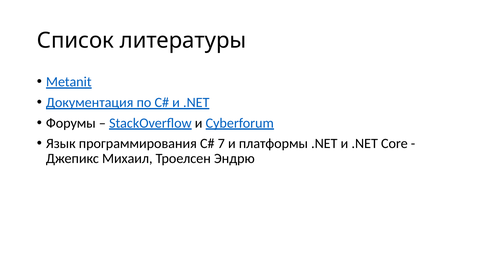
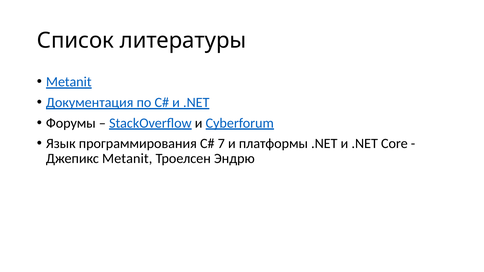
Джепикс Михаил: Михаил -> Metanit
